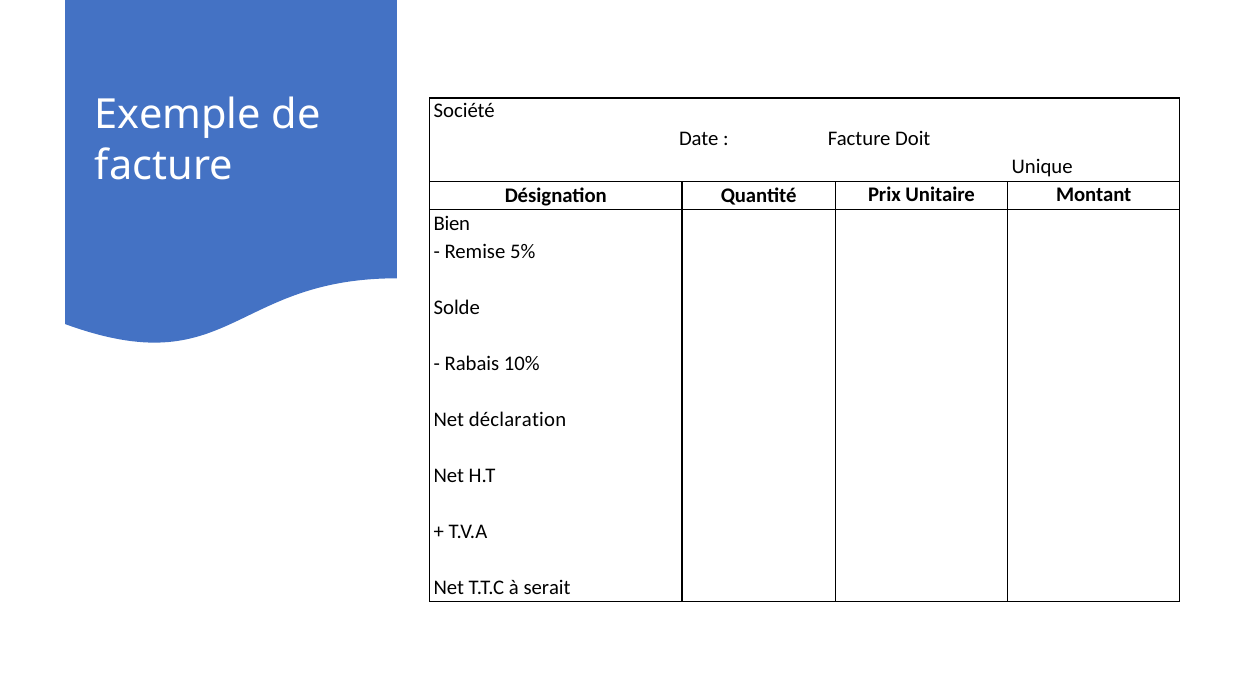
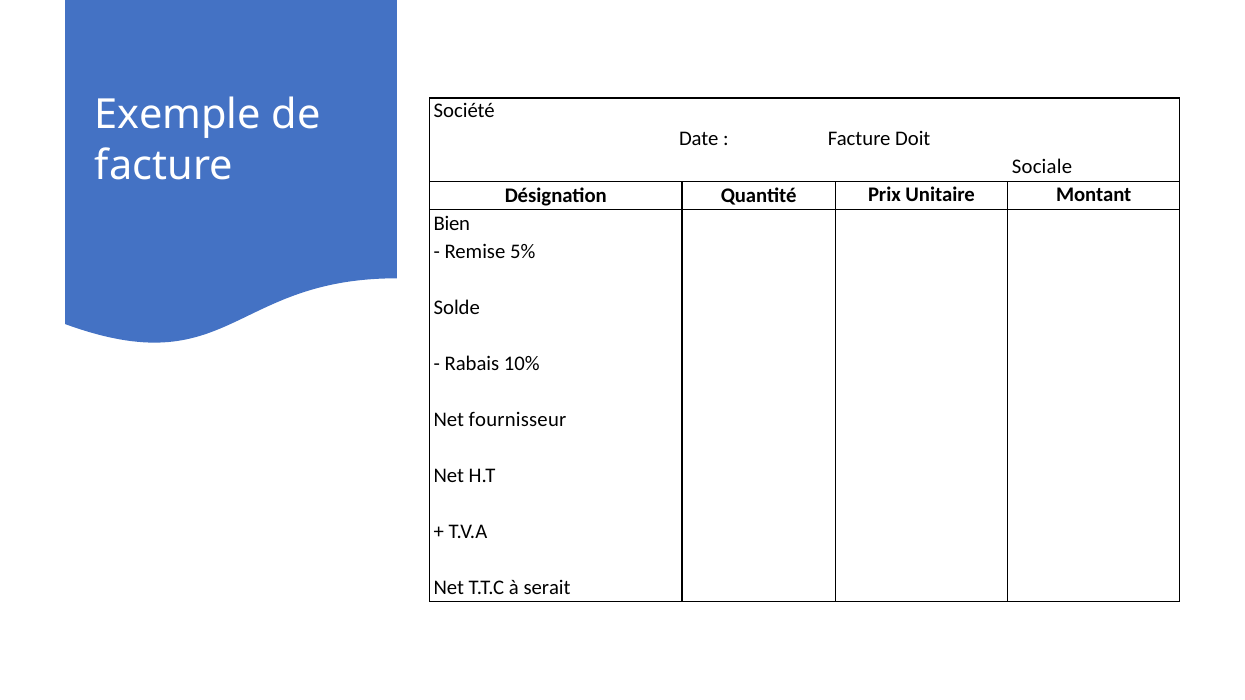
Unique: Unique -> Sociale
déclaration: déclaration -> fournisseur
